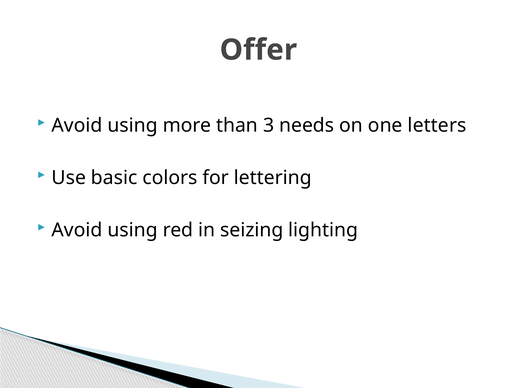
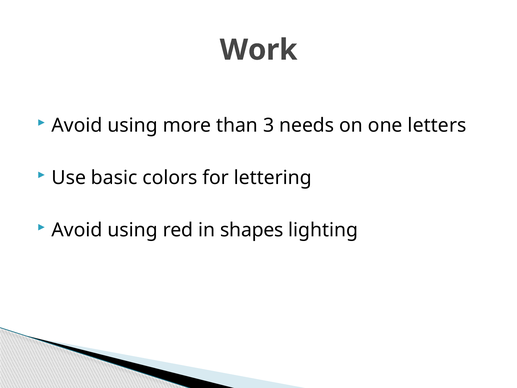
Offer: Offer -> Work
seizing: seizing -> shapes
